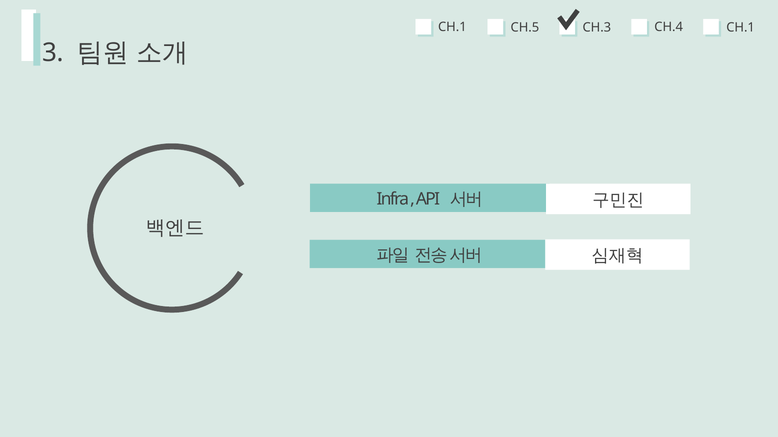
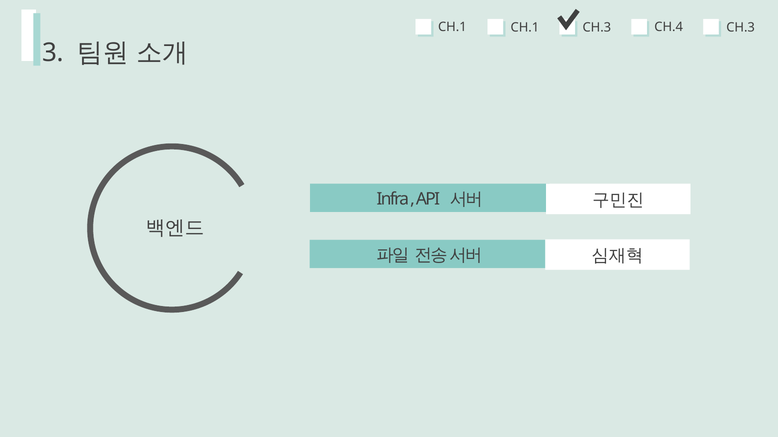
CH.1 CH.5: CH.5 -> CH.1
CH.4 CH.1: CH.1 -> CH.3
